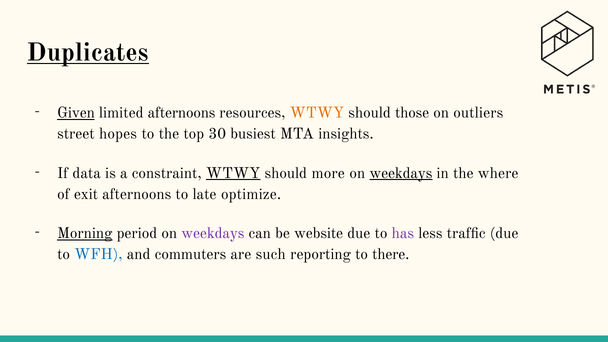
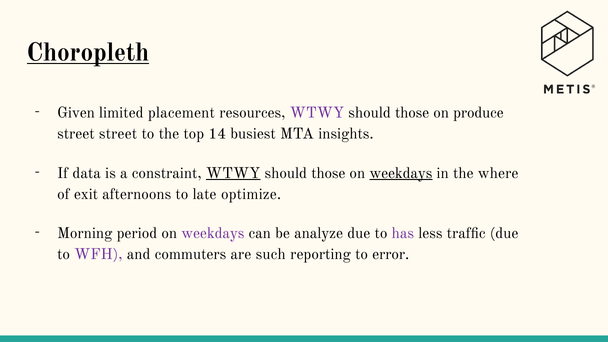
Duplicates: Duplicates -> Choropleth
Given underline: present -> none
limited afternoons: afternoons -> placement
WTWY at (317, 113) colour: orange -> purple
outliers: outliers -> produce
street hopes: hopes -> street
30: 30 -> 14
more at (328, 173): more -> those
Morning underline: present -> none
website: website -> analyze
WFH colour: blue -> purple
there: there -> error
